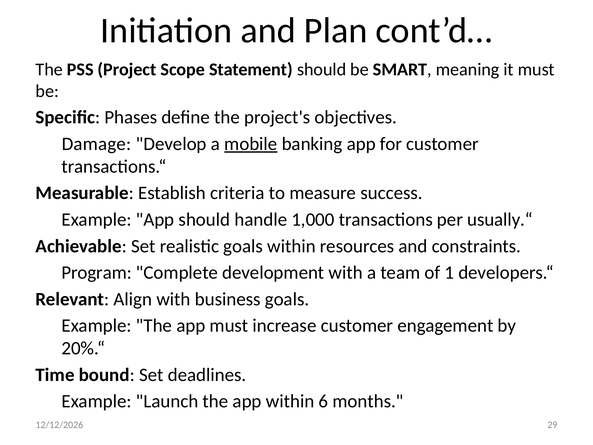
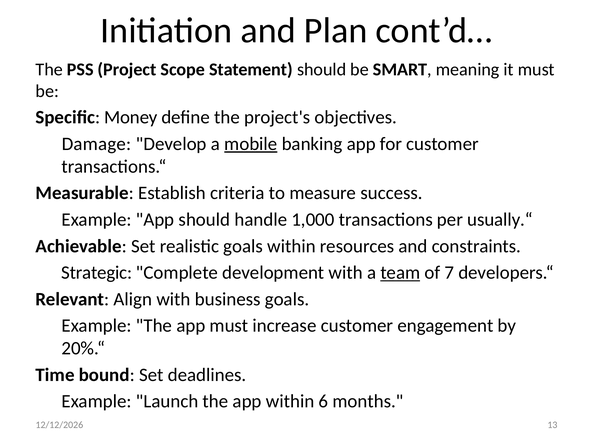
Phases: Phases -> Money
Program: Program -> Strategic
team underline: none -> present
1: 1 -> 7
29: 29 -> 13
